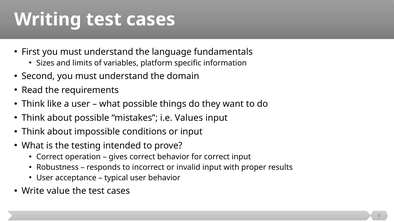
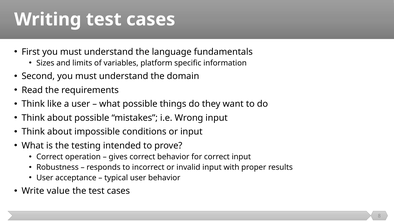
Values: Values -> Wrong
